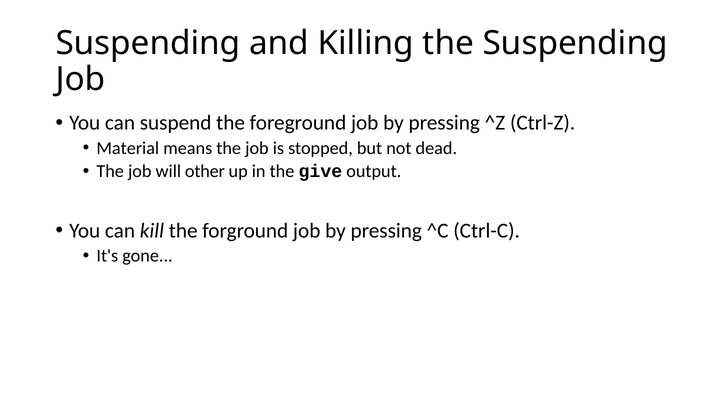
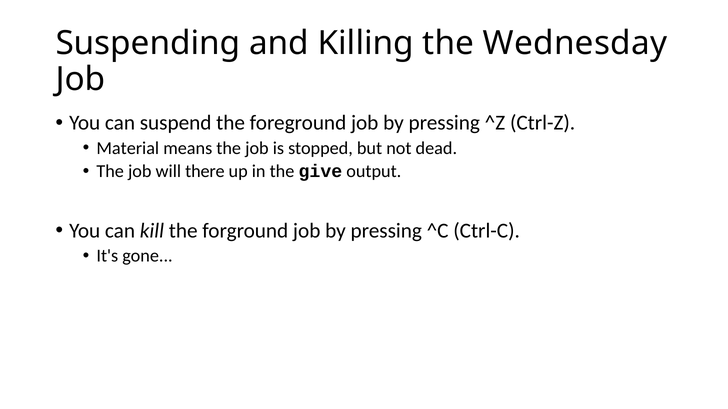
the Suspending: Suspending -> Wednesday
other: other -> there
